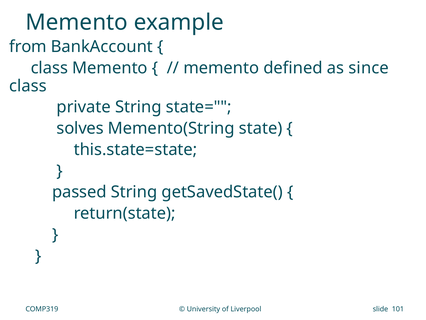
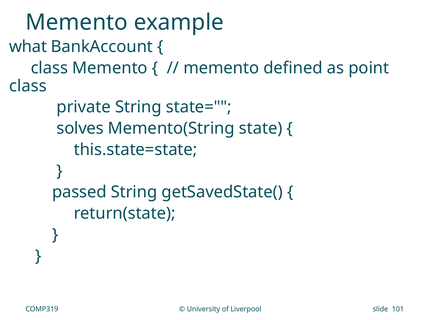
from: from -> what
since: since -> point
